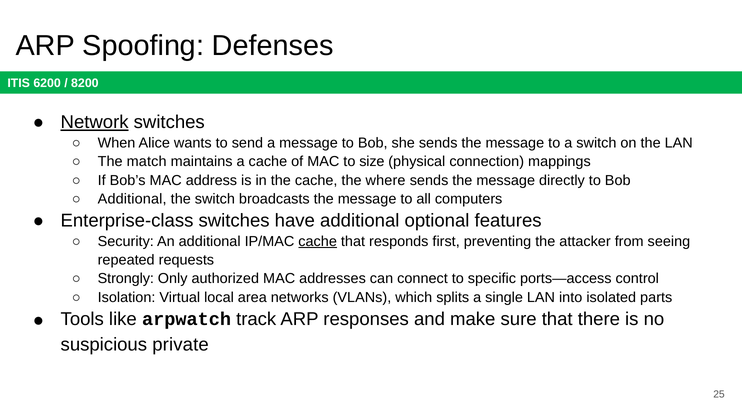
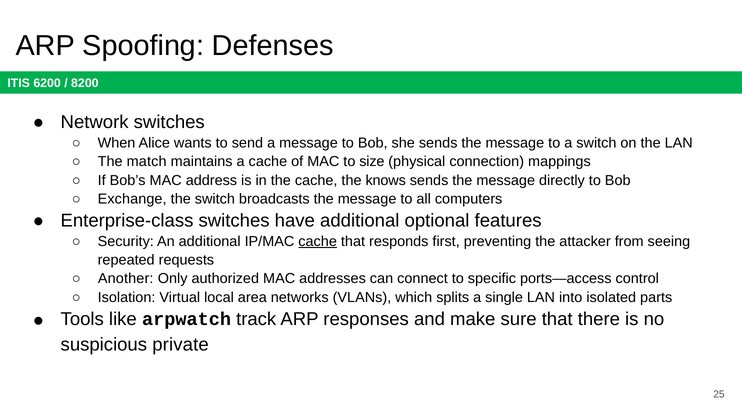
Network underline: present -> none
where: where -> knows
Additional at (132, 199): Additional -> Exchange
Strongly: Strongly -> Another
